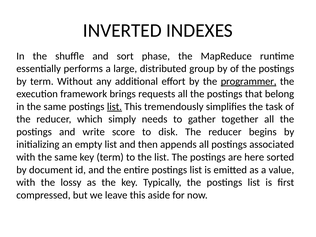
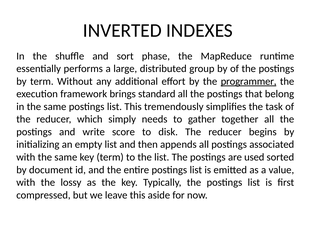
requests: requests -> standard
list at (114, 107) underline: present -> none
here: here -> used
